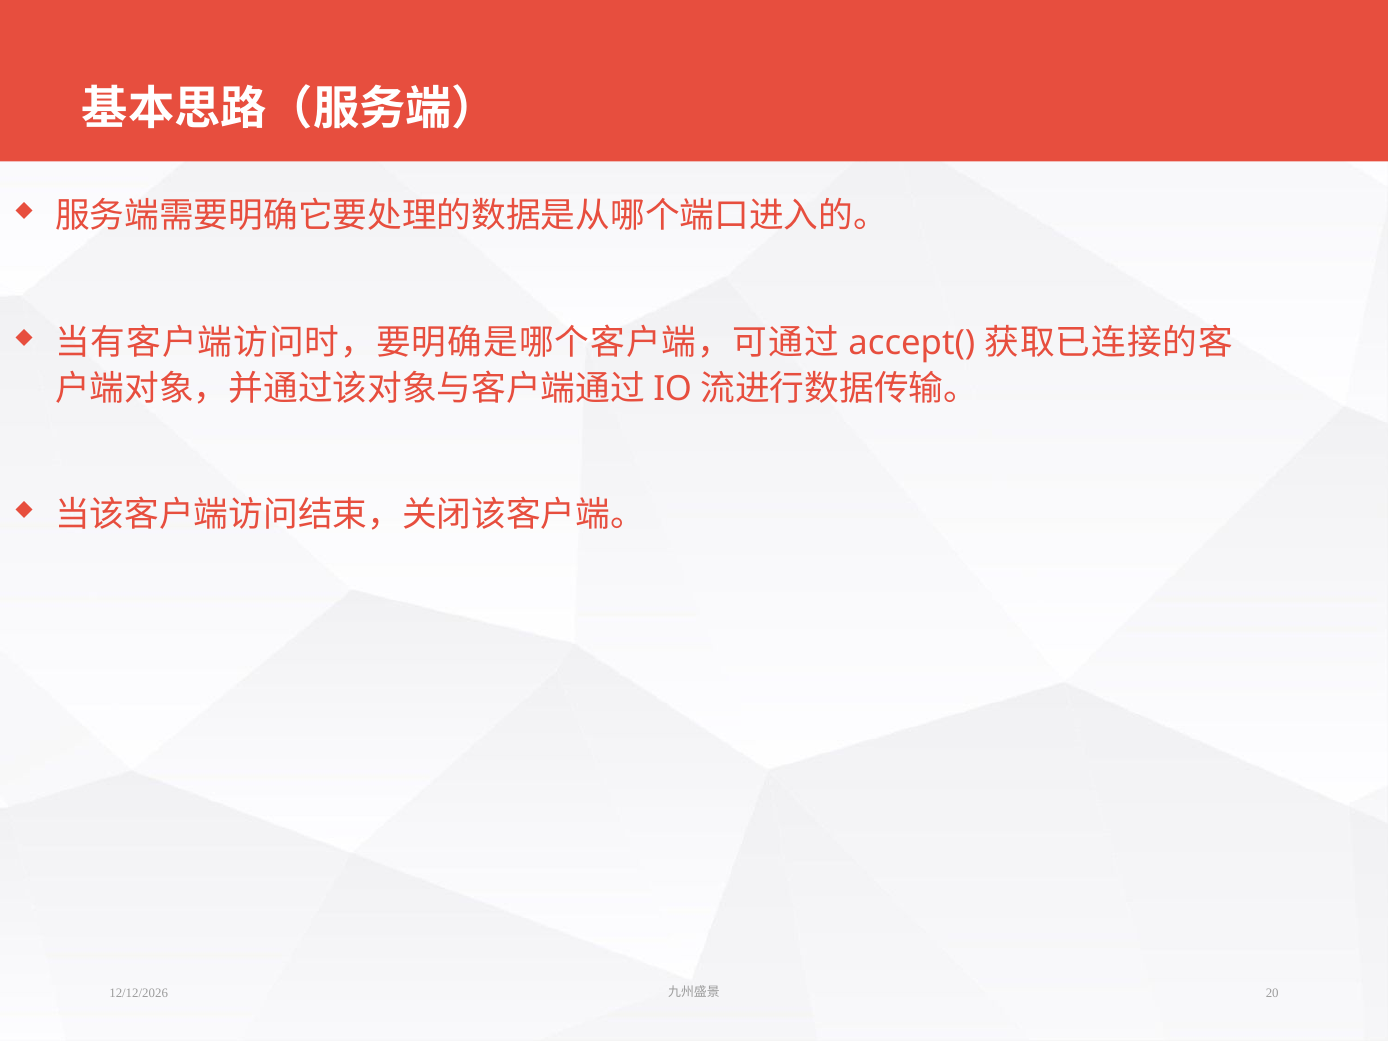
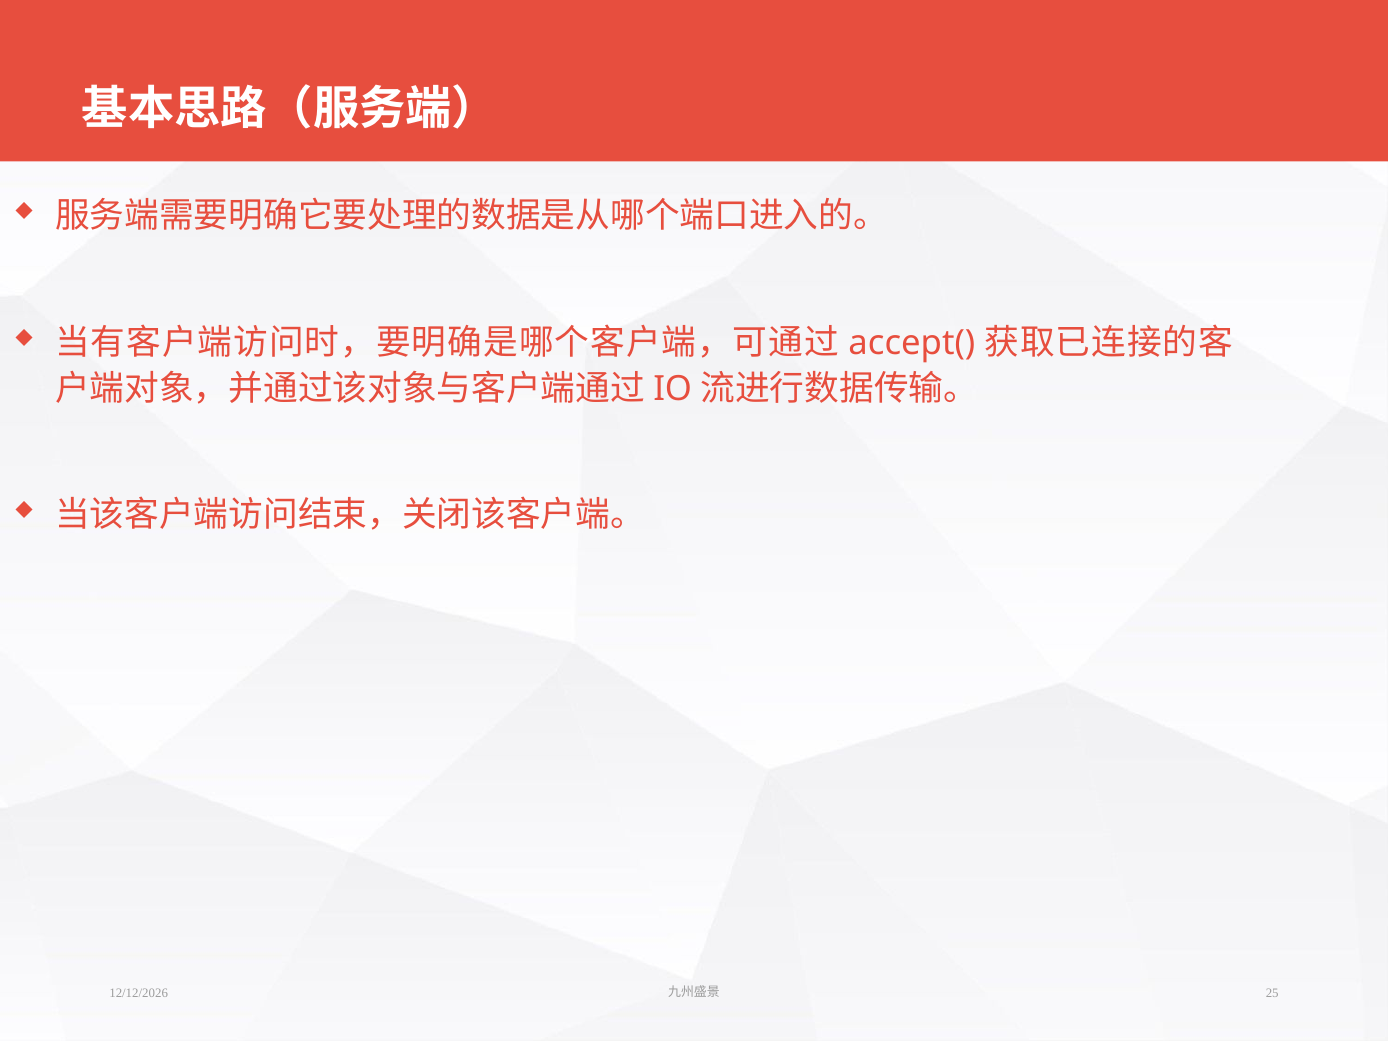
20: 20 -> 25
